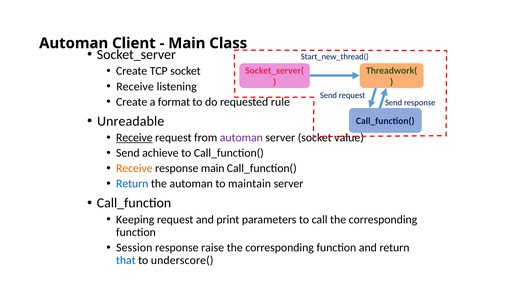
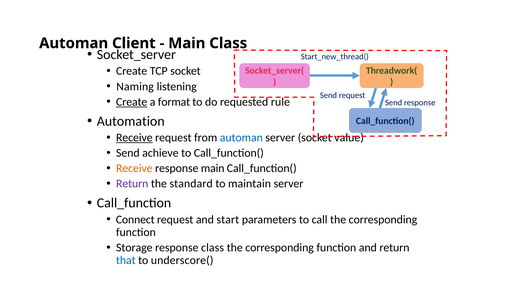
Receive at (135, 86): Receive -> Naming
Create at (132, 102) underline: none -> present
Unreadable: Unreadable -> Automation
automan at (241, 137) colour: purple -> blue
Return at (132, 183) colour: blue -> purple
the automan: automan -> standard
Keeping: Keeping -> Connect
print: print -> start
Session: Session -> Storage
response raise: raise -> class
